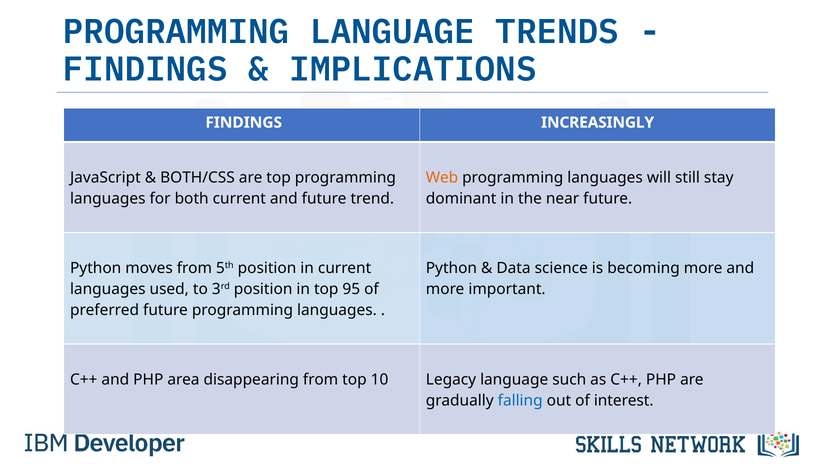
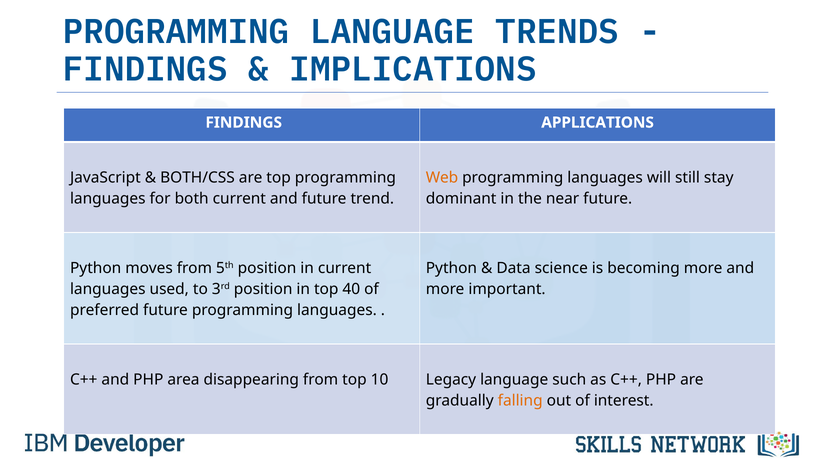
INCREASINGLY: INCREASINGLY -> APPLICATIONS
95: 95 -> 40
falling colour: blue -> orange
